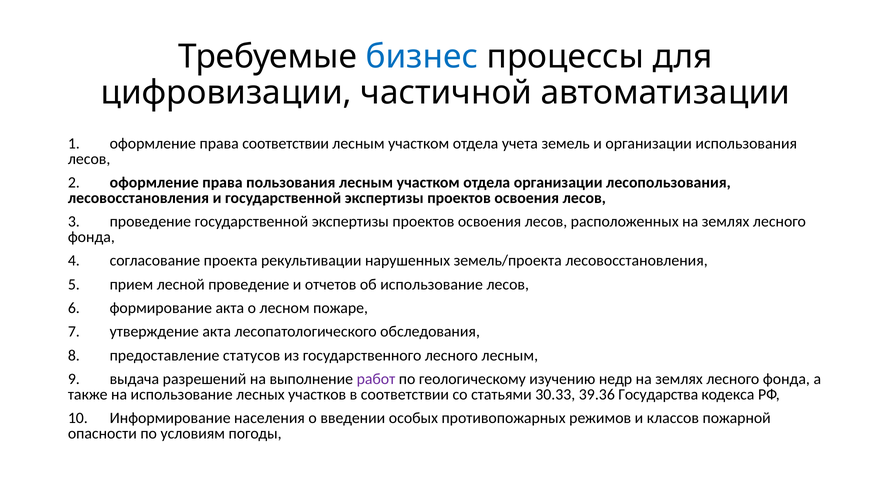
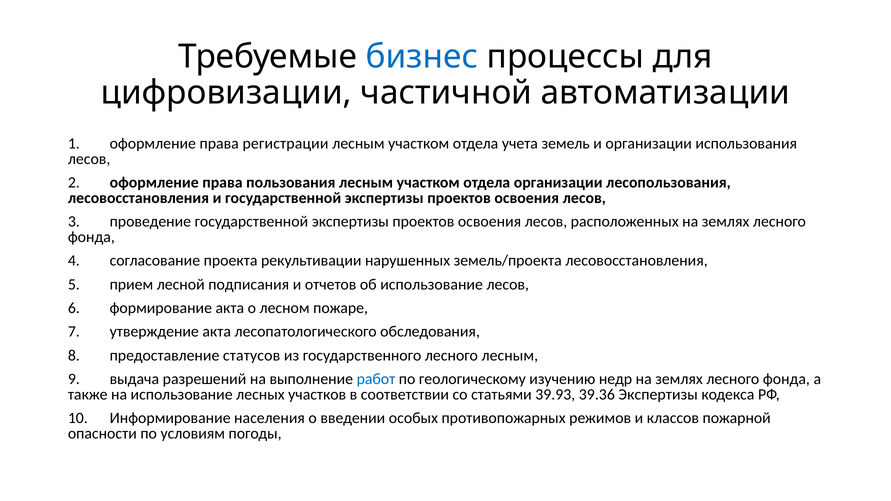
права соответствии: соответствии -> регистрации
лесной проведение: проведение -> подписания
работ colour: purple -> blue
30.33: 30.33 -> 39.93
39.36 Государства: Государства -> Экспертизы
